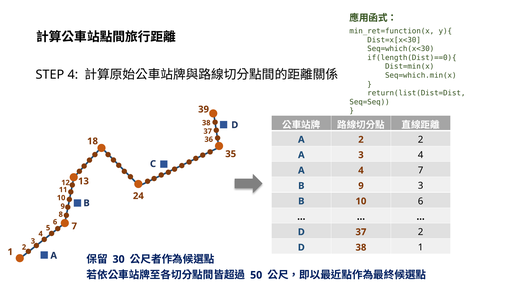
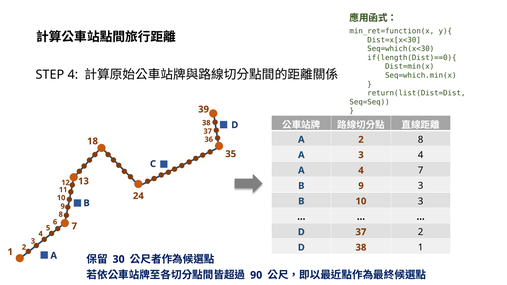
2 at (421, 140): 2 -> 8
6 at (421, 201): 6 -> 3
50: 50 -> 90
